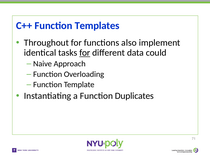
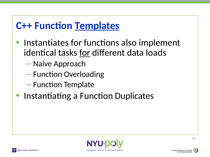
Templates underline: none -> present
Throughout: Throughout -> Instantiates
could: could -> loads
